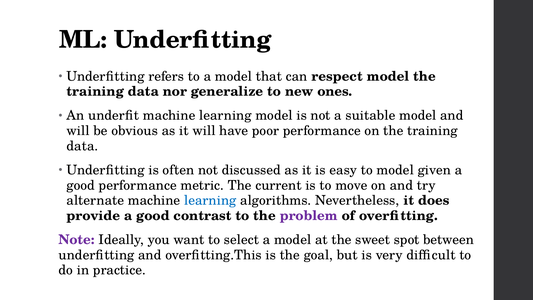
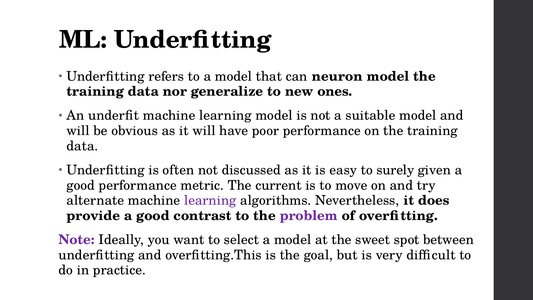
respect: respect -> neuron
to model: model -> surely
learning at (210, 200) colour: blue -> purple
